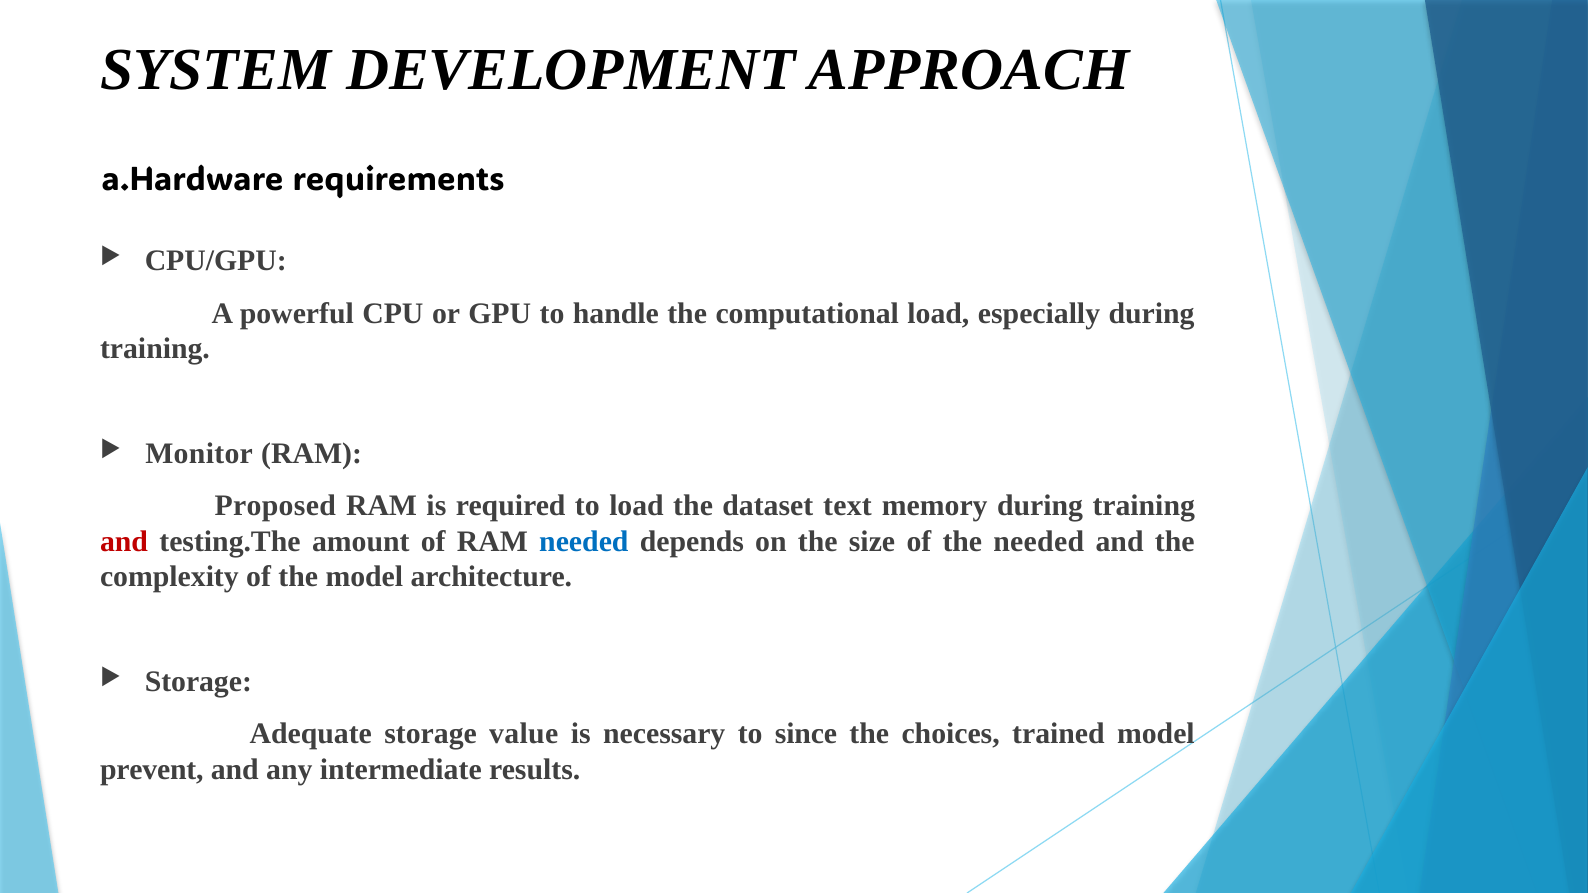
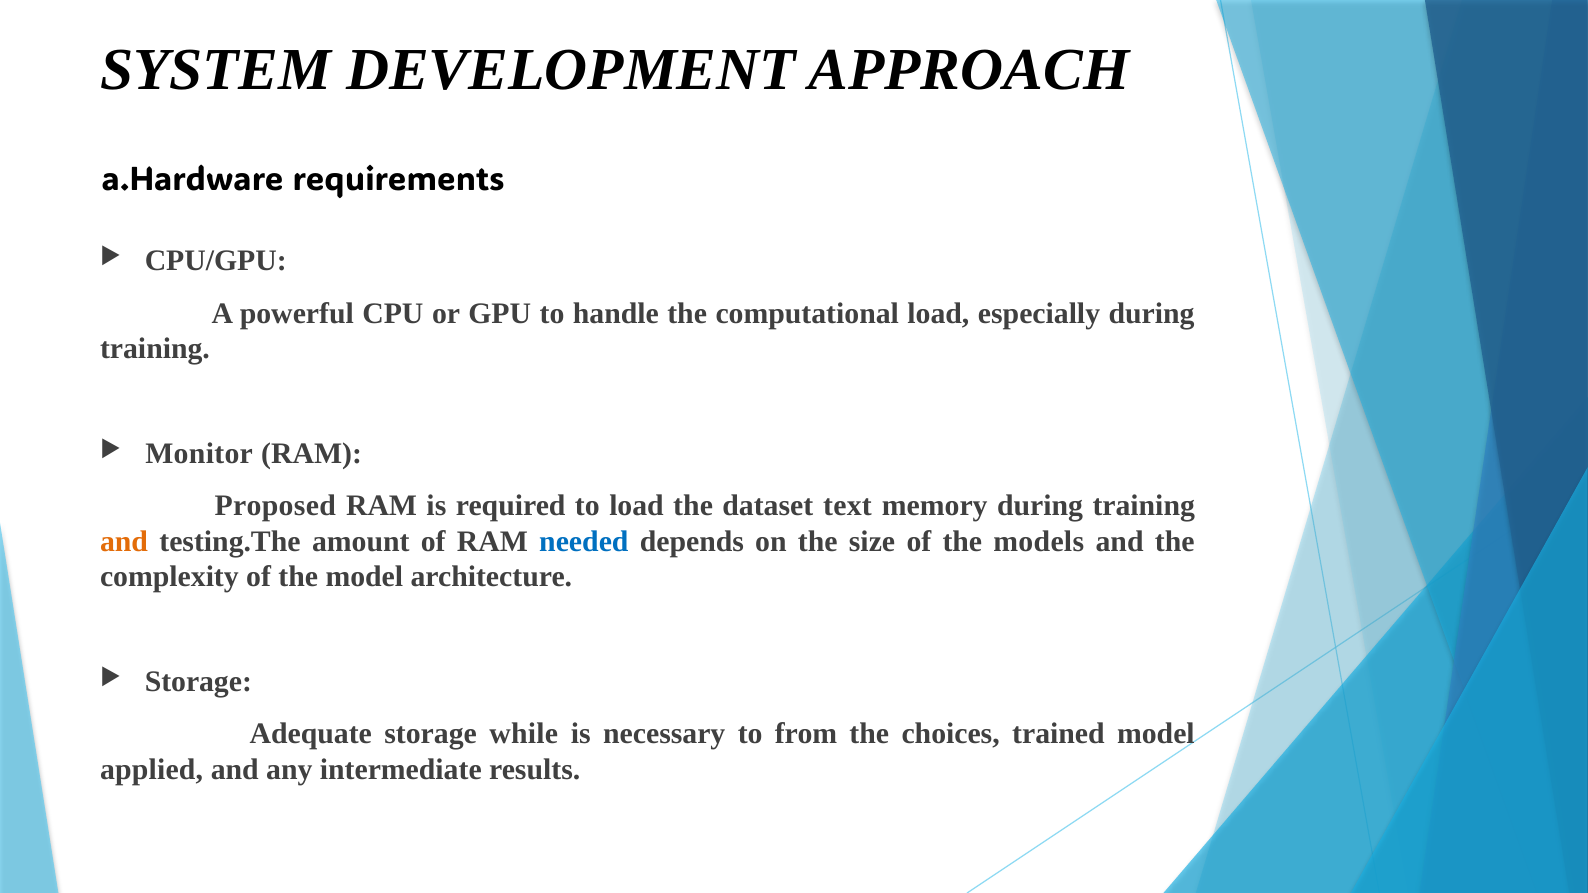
and at (124, 542) colour: red -> orange
the needed: needed -> models
value: value -> while
since: since -> from
prevent: prevent -> applied
